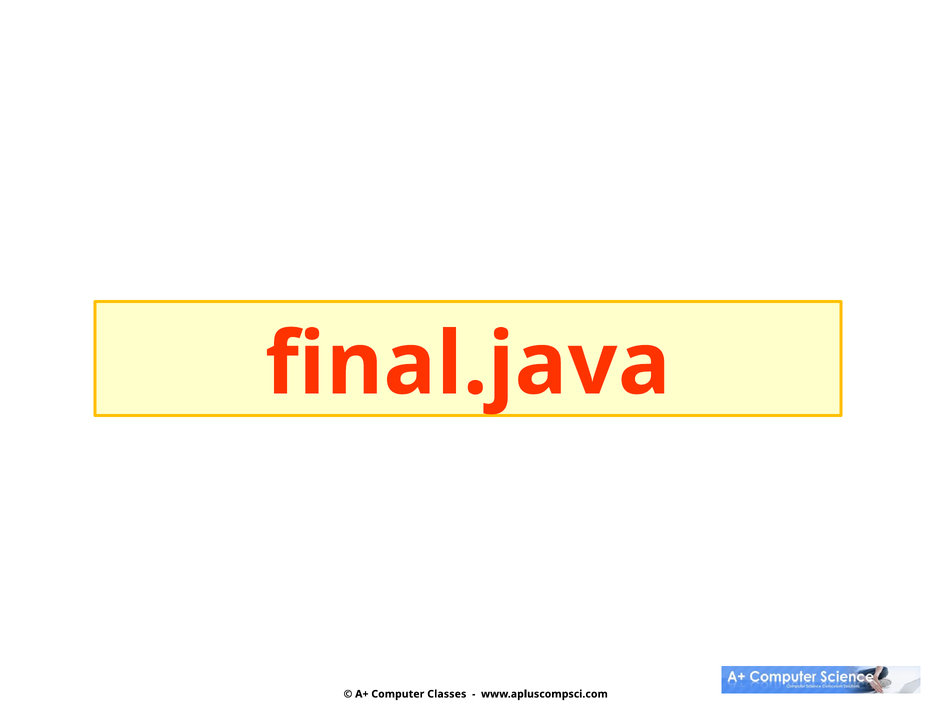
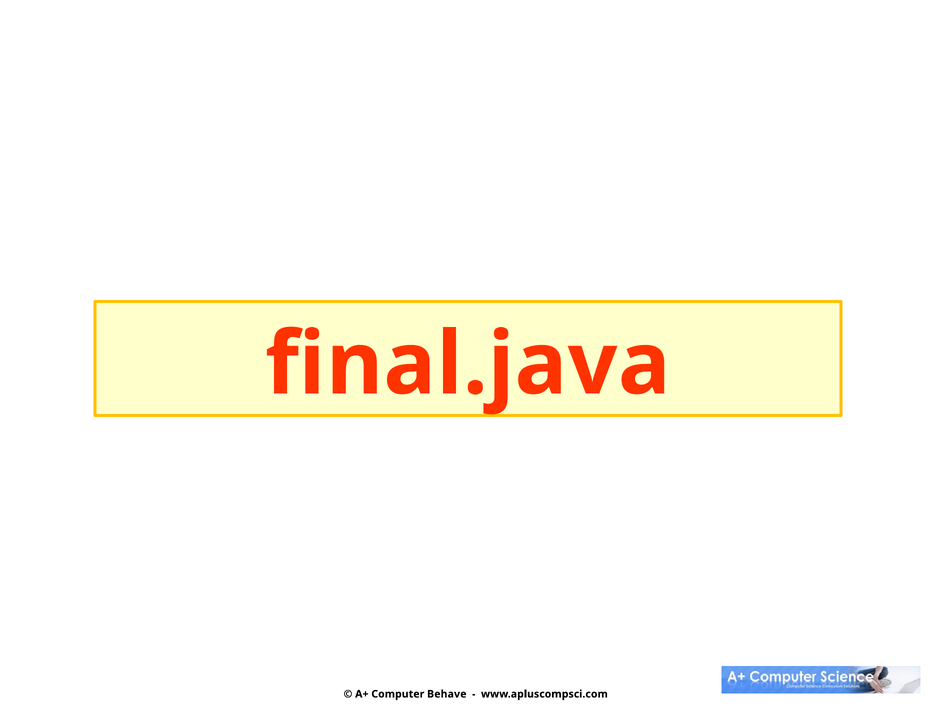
Classes: Classes -> Behave
